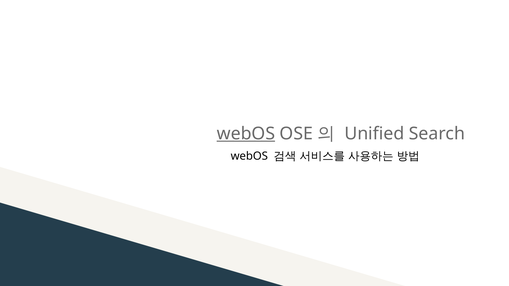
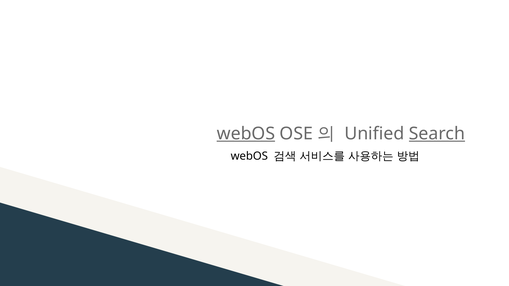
Search underline: none -> present
